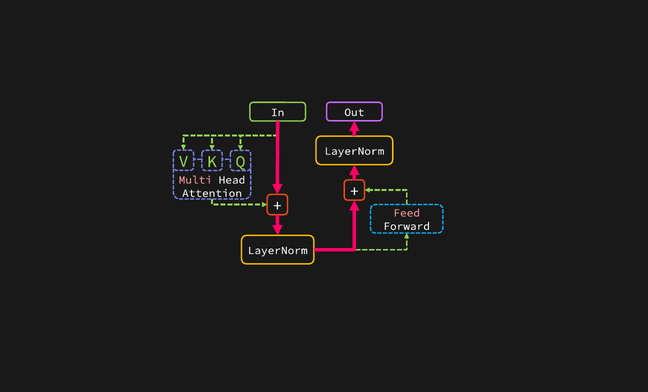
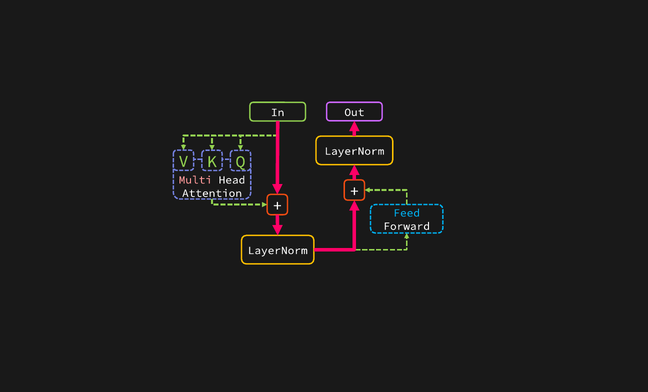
Feed colour: pink -> light blue
